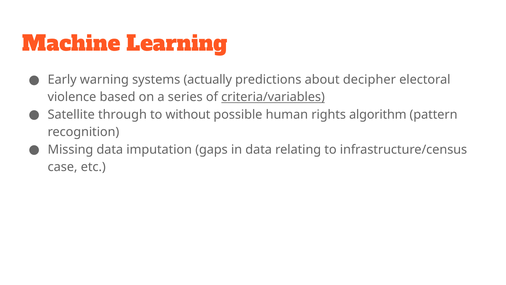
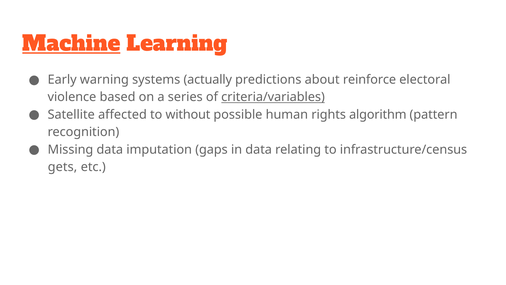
Machine underline: none -> present
decipher: decipher -> reinforce
through: through -> affected
case: case -> gets
